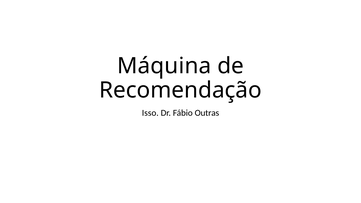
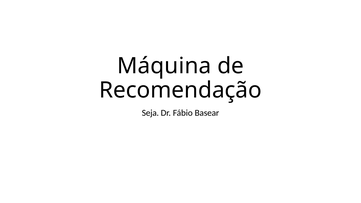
Isso: Isso -> Seja
Outras: Outras -> Basear
